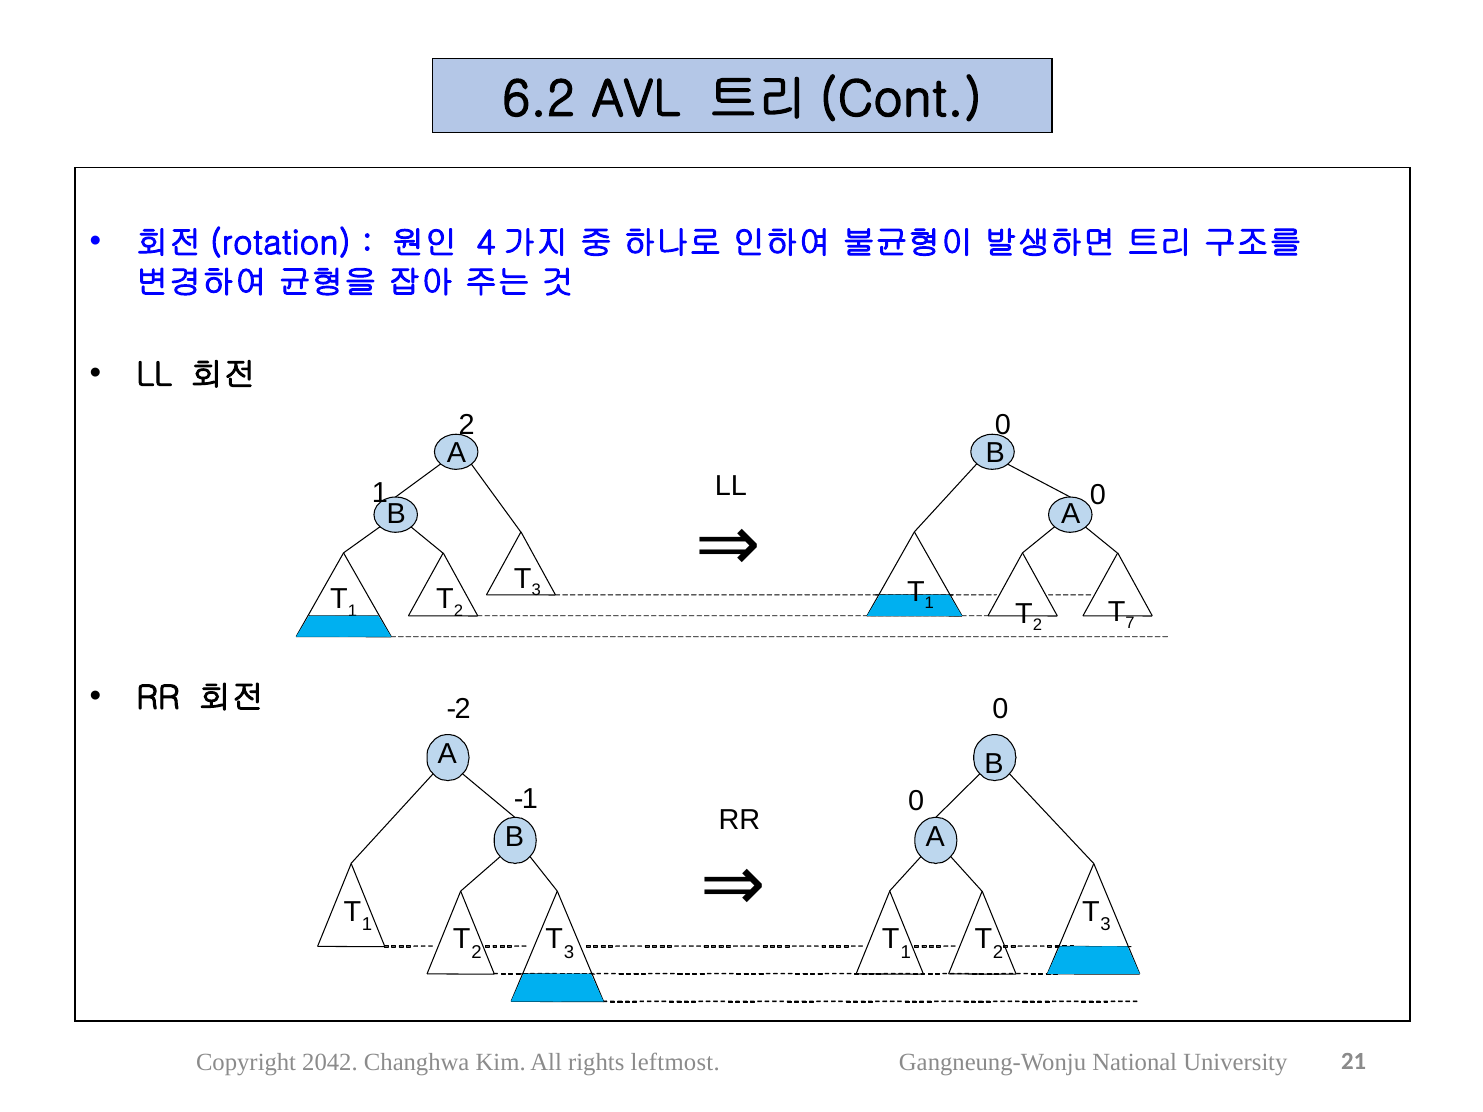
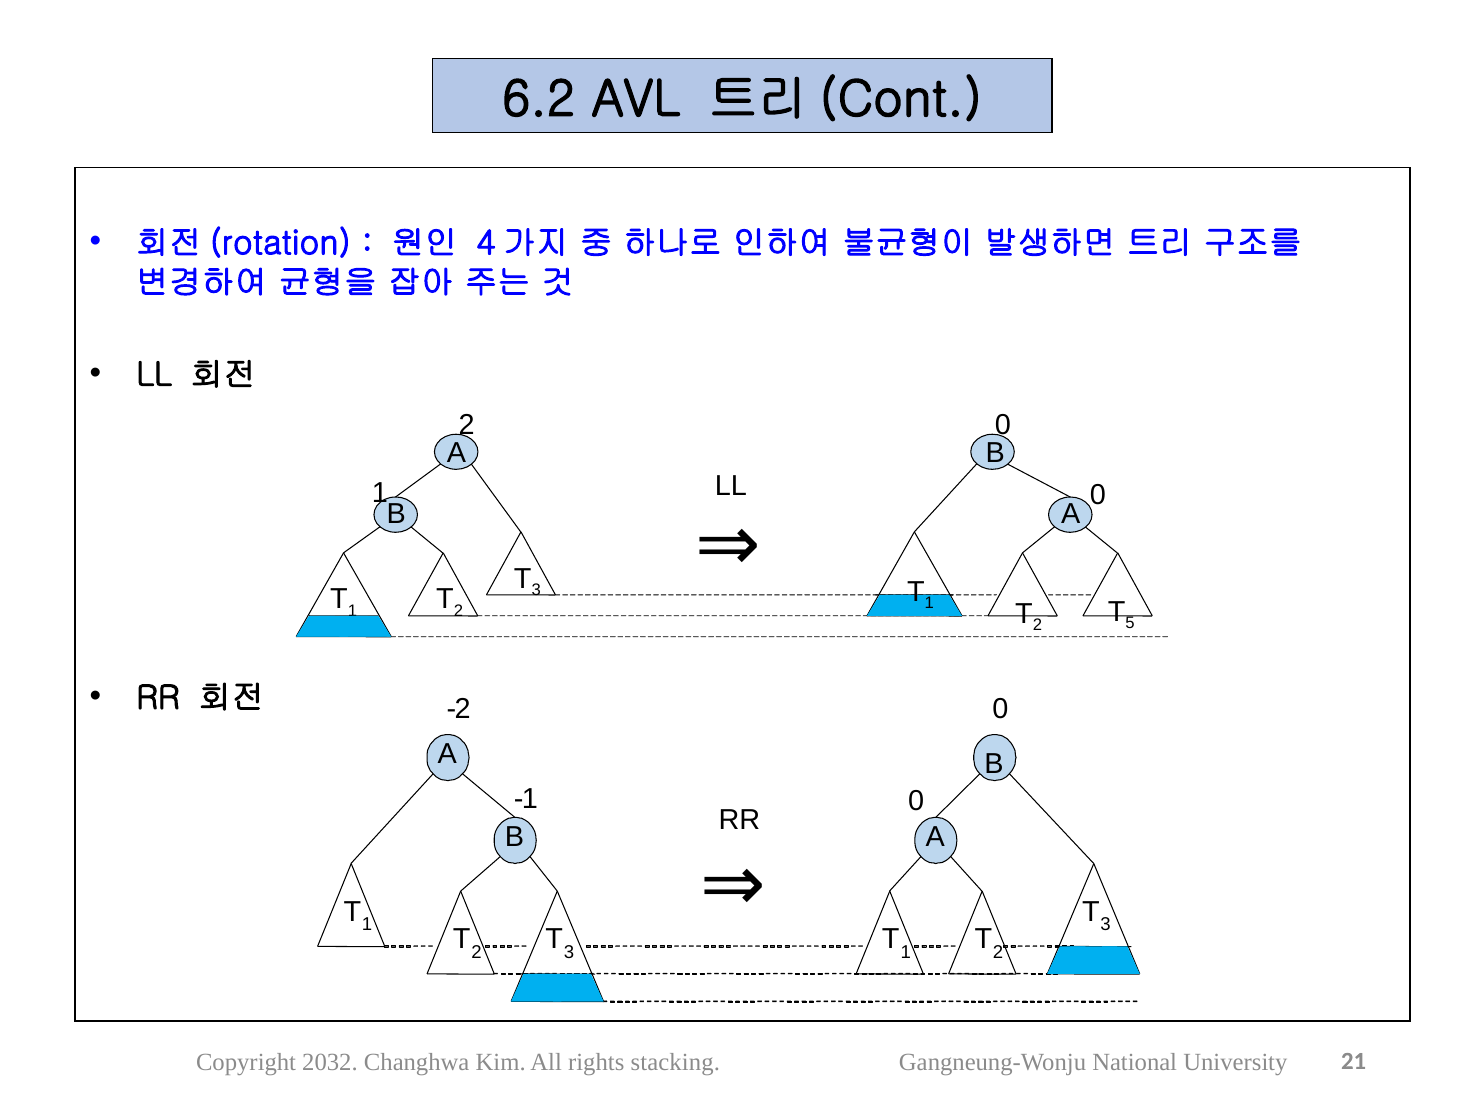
7: 7 -> 5
2042: 2042 -> 2032
leftmost: leftmost -> stacking
